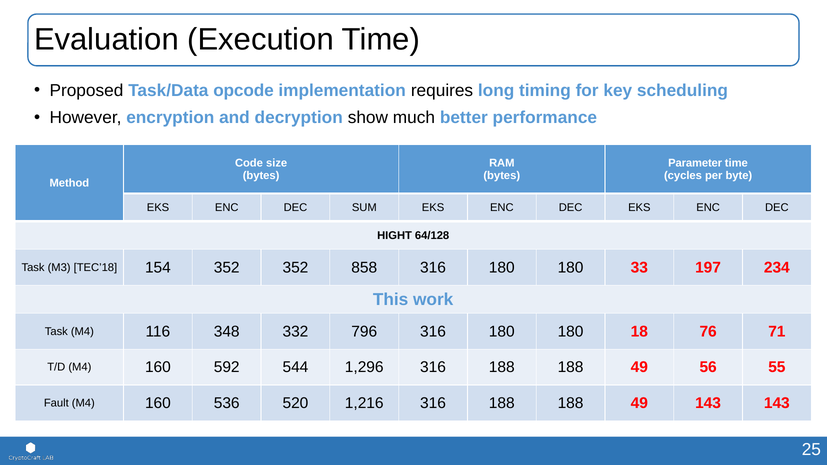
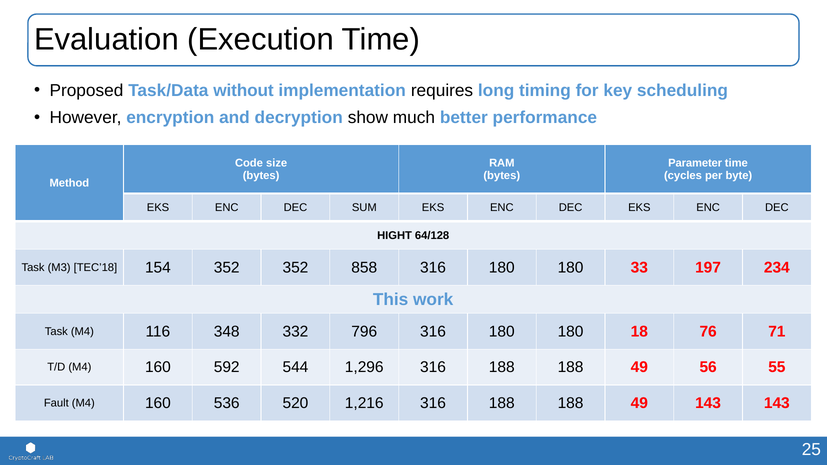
opcode: opcode -> without
